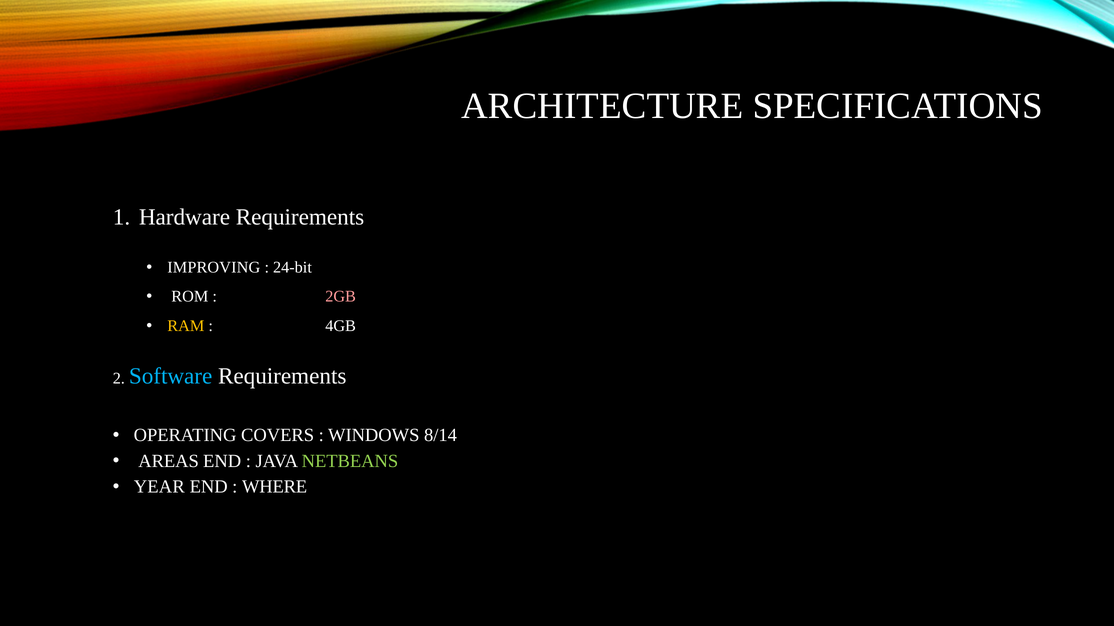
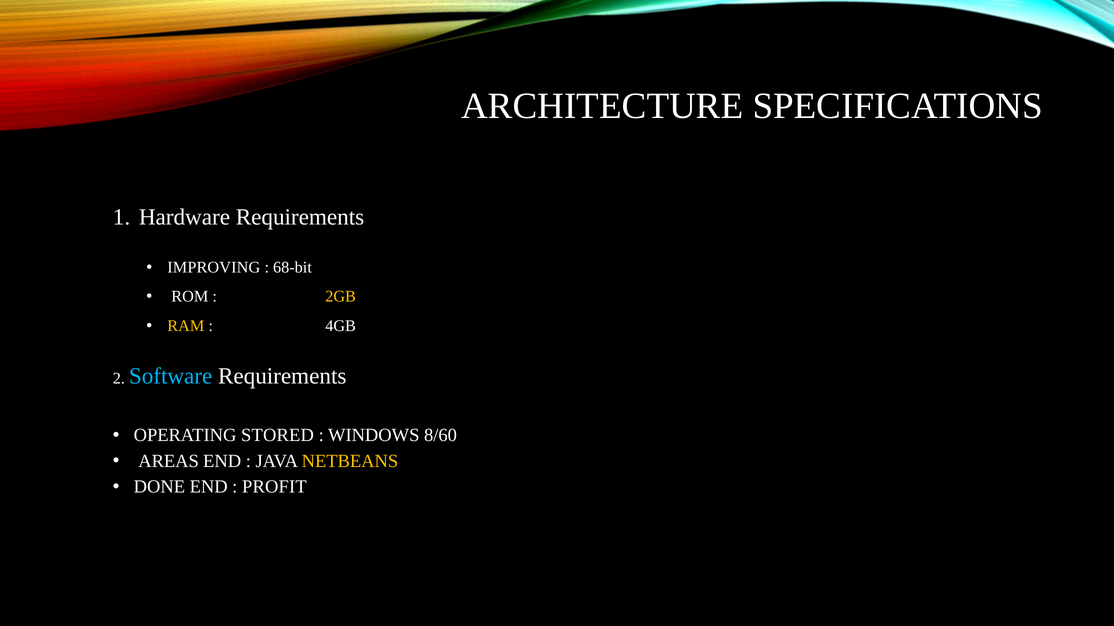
24-bit: 24-bit -> 68-bit
2GB colour: pink -> yellow
COVERS: COVERS -> STORED
8/14: 8/14 -> 8/60
NETBEANS colour: light green -> yellow
YEAR: YEAR -> DONE
WHERE: WHERE -> PROFIT
